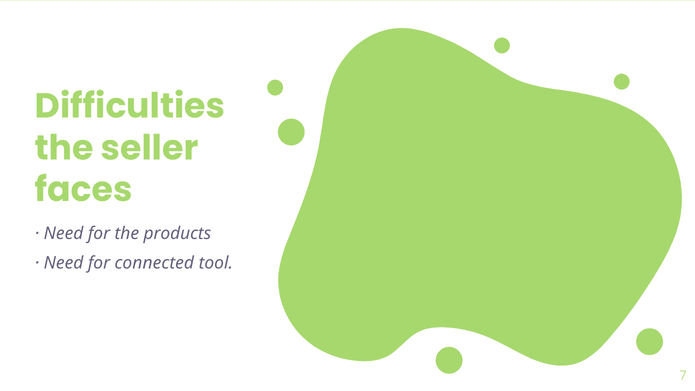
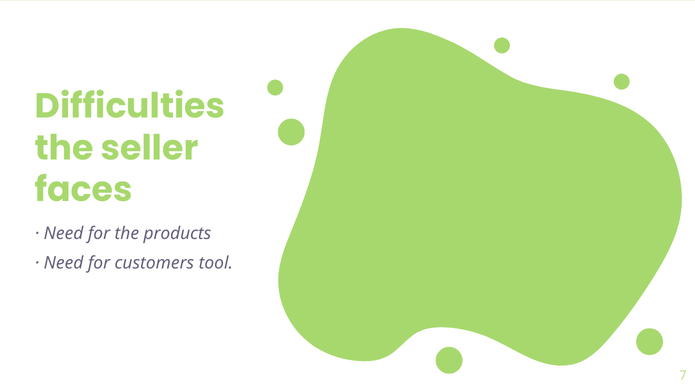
connected: connected -> customers
